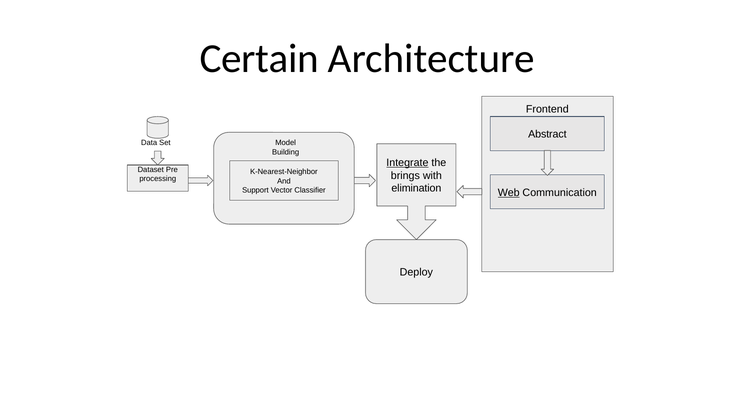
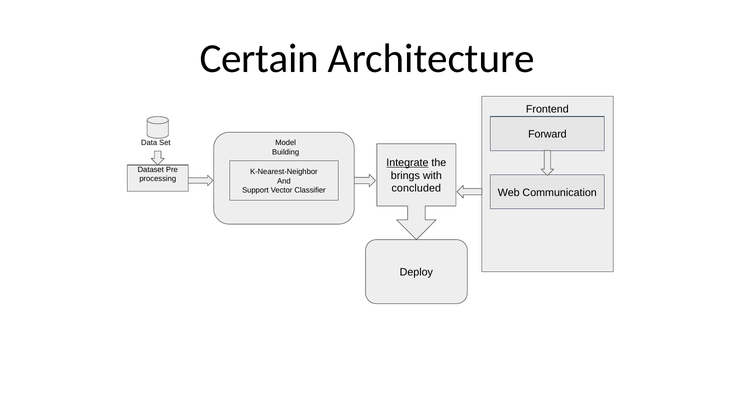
Abstract: Abstract -> Forward
elimination: elimination -> concluded
Web underline: present -> none
